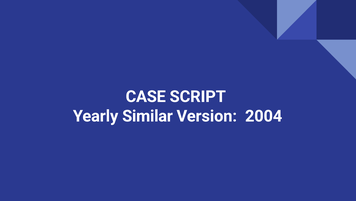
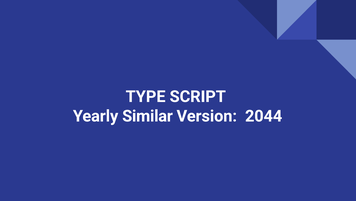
CASE: CASE -> TYPE
2004: 2004 -> 2044
